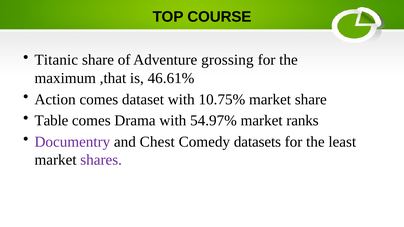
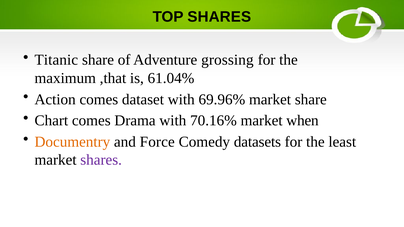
TOP COURSE: COURSE -> SHARES
46.61%: 46.61% -> 61.04%
10.75%: 10.75% -> 69.96%
Table: Table -> Chart
54.97%: 54.97% -> 70.16%
ranks: ranks -> when
Documentry colour: purple -> orange
Chest: Chest -> Force
